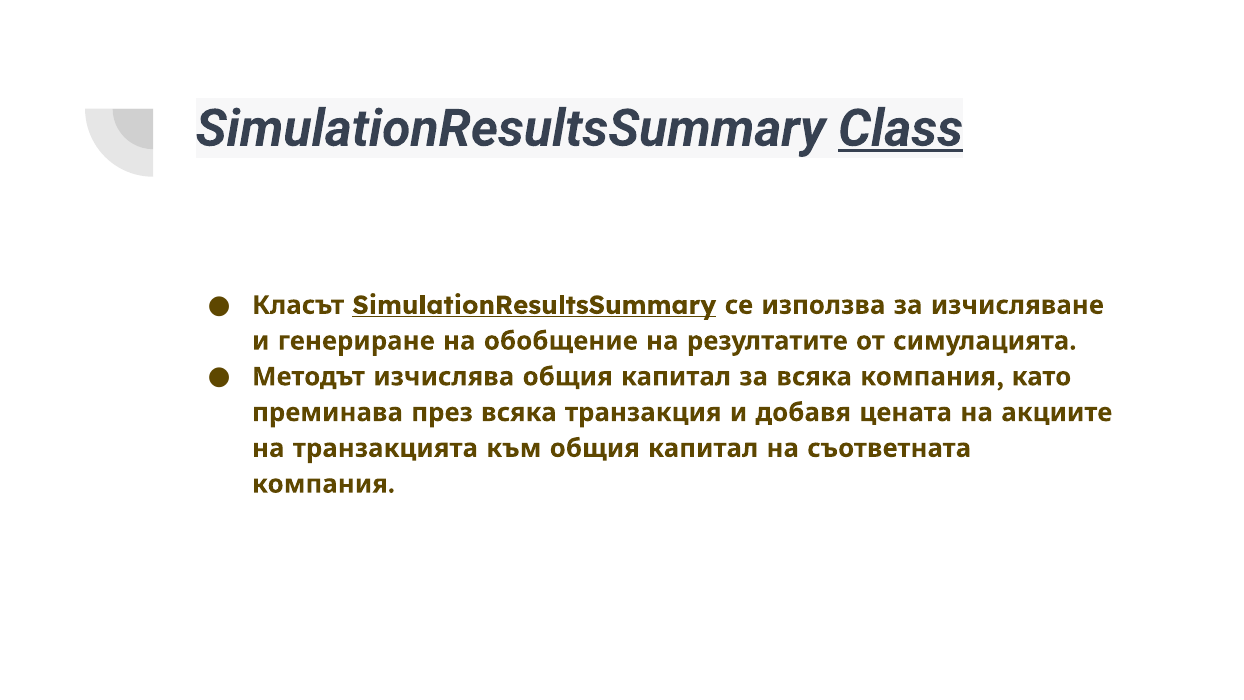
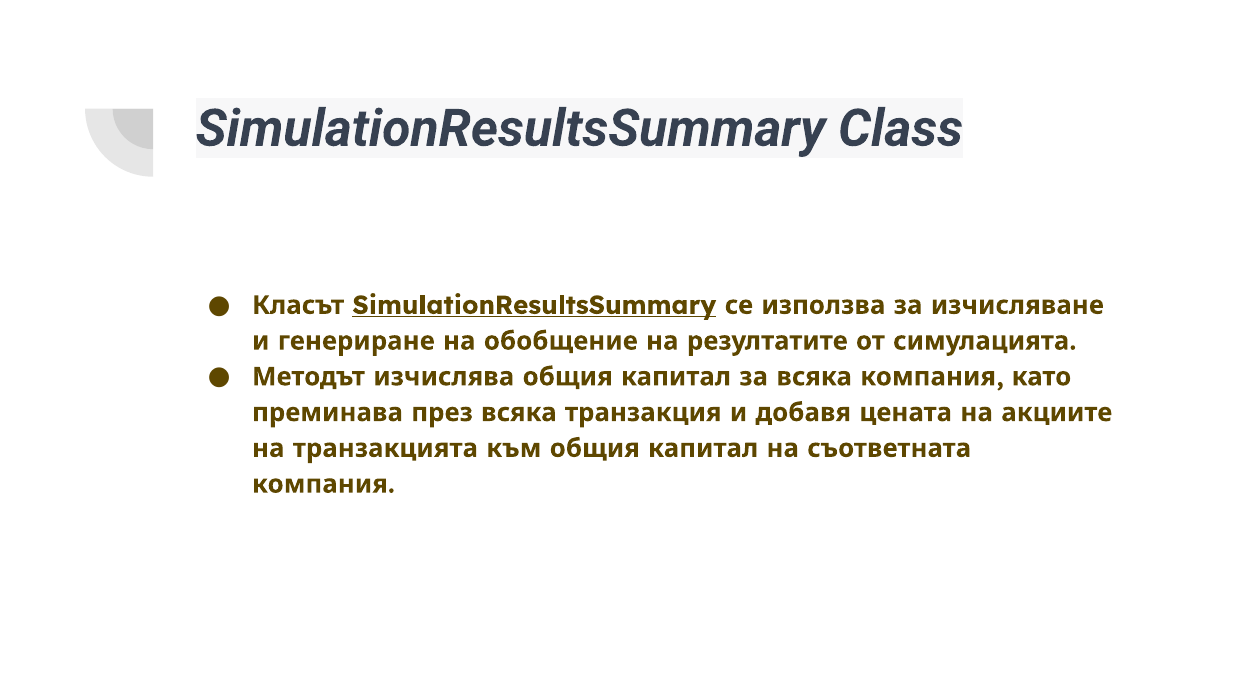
Class underline: present -> none
